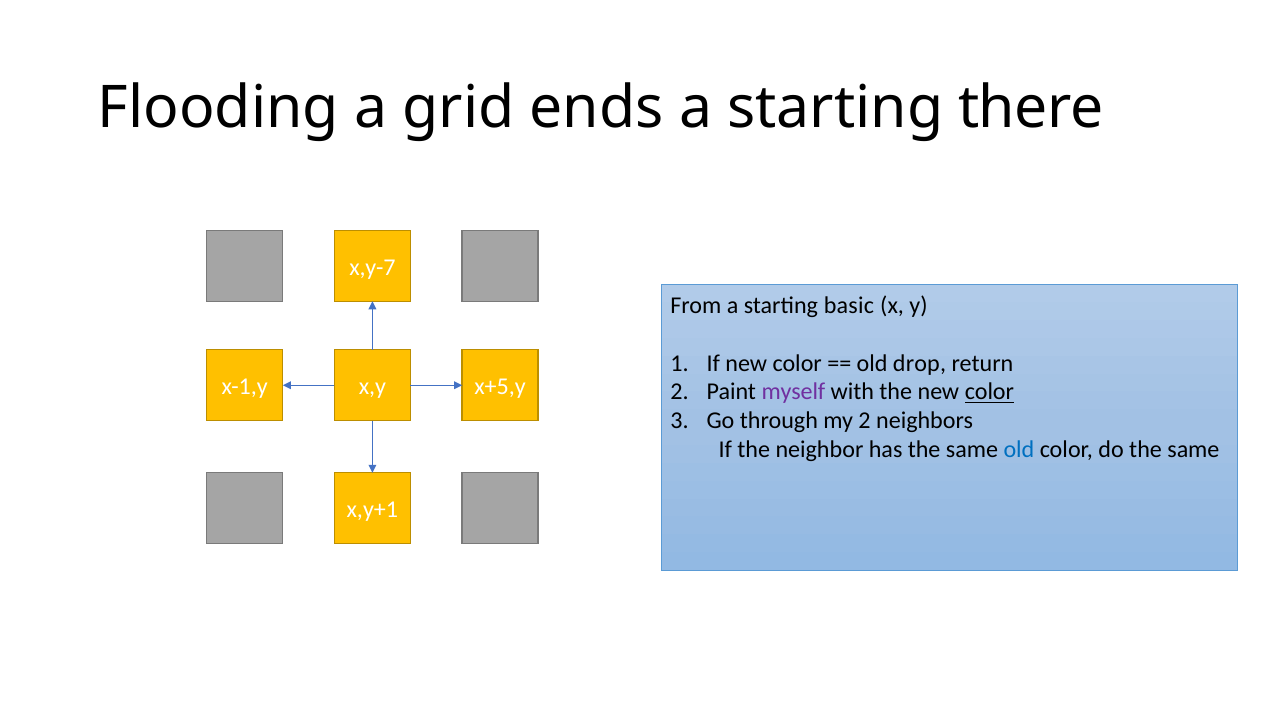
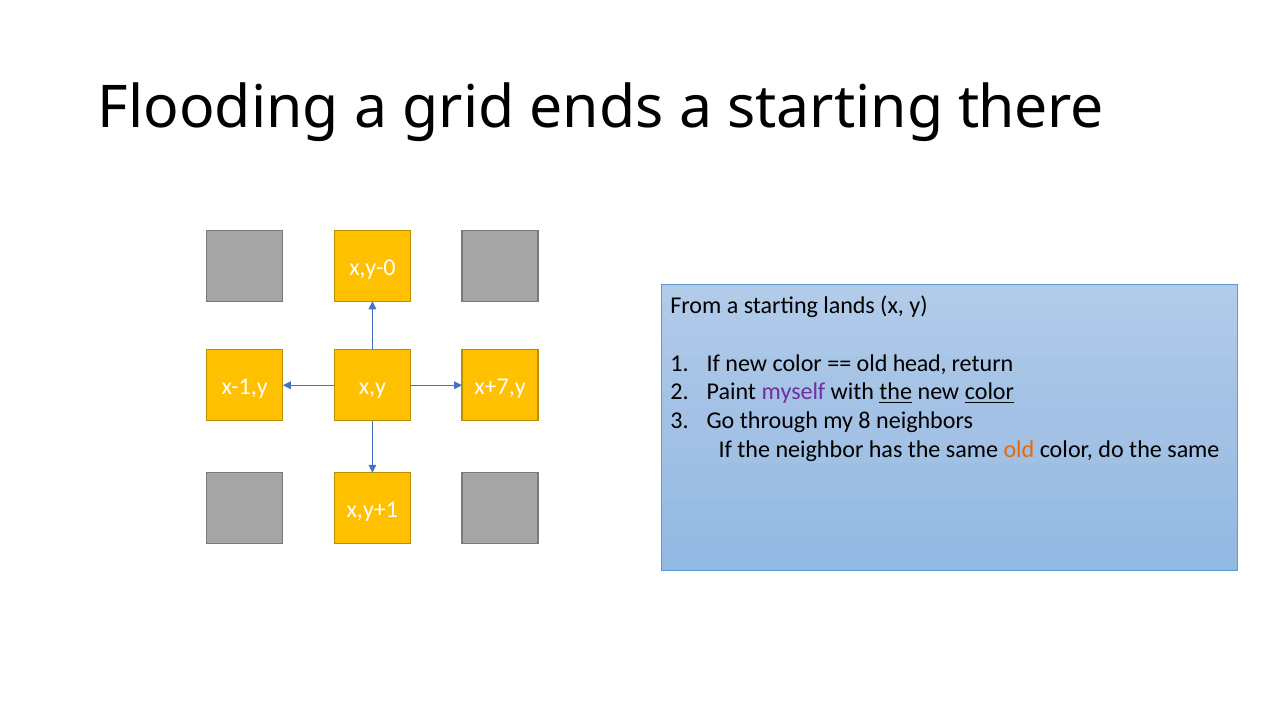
x,y-7: x,y-7 -> x,y-0
basic: basic -> lands
drop: drop -> head
x+5,y: x+5,y -> x+7,y
the at (896, 392) underline: none -> present
my 2: 2 -> 8
old at (1019, 450) colour: blue -> orange
